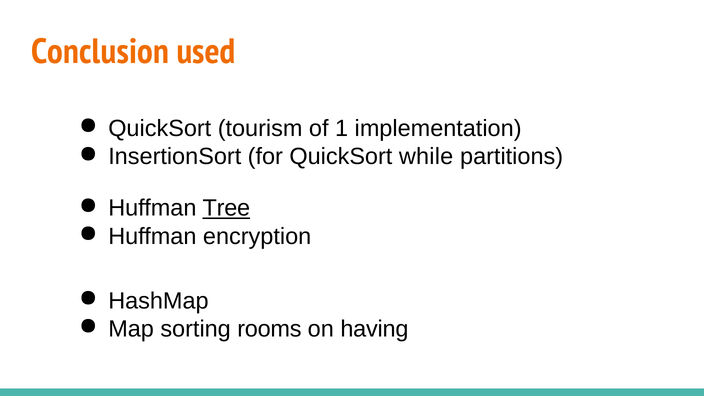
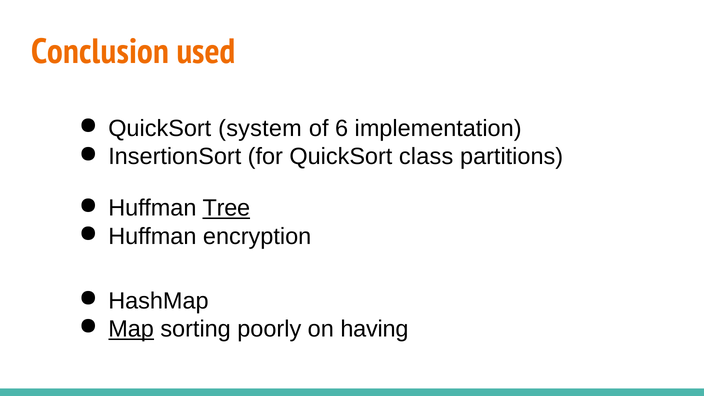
tourism: tourism -> system
1: 1 -> 6
while: while -> class
Map underline: none -> present
rooms: rooms -> poorly
